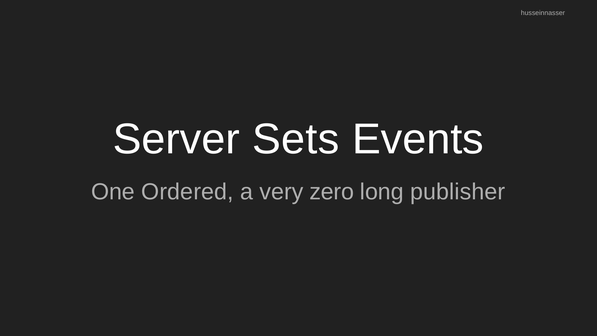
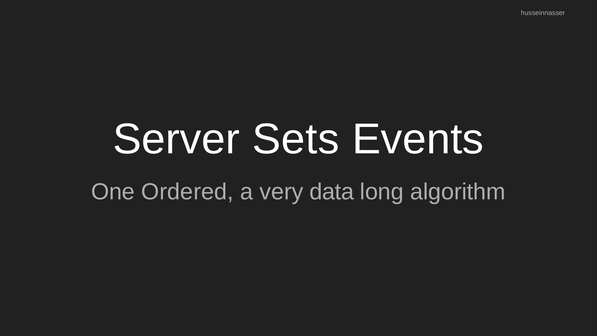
zero: zero -> data
publisher: publisher -> algorithm
